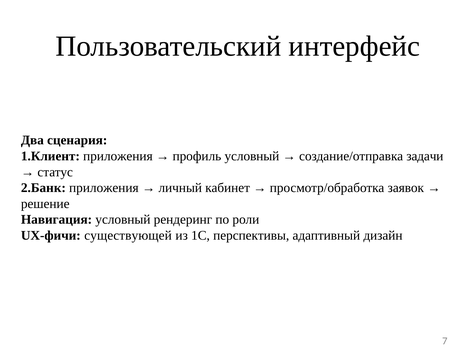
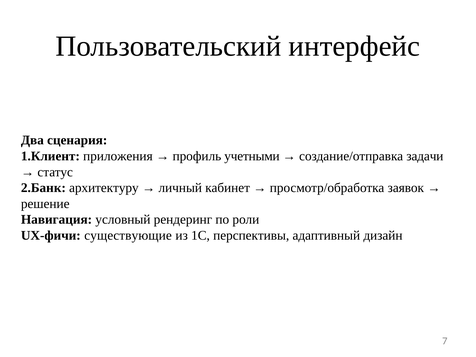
профиль условный: условный -> учетными
приложения at (104, 188): приложения -> архитектуру
существующей: существующей -> существующие
